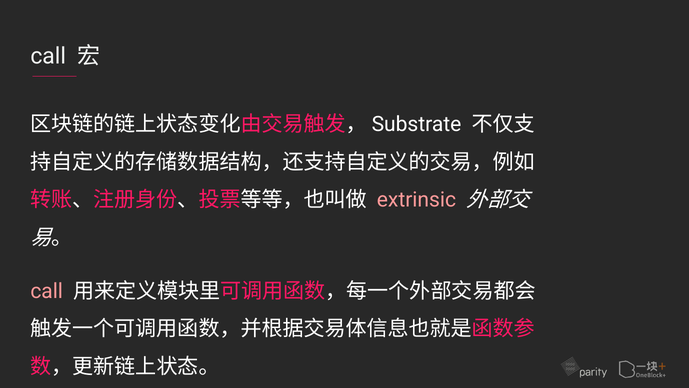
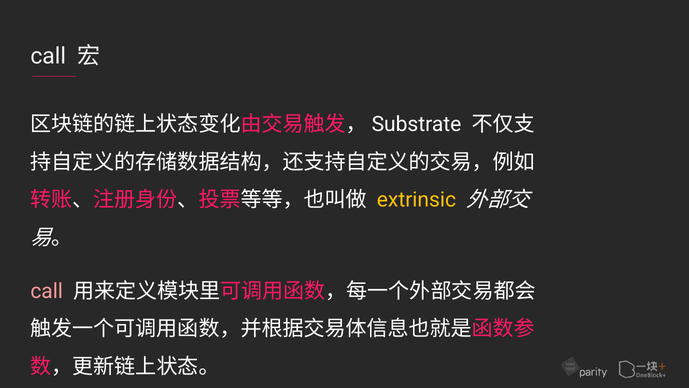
extrinsic colour: pink -> yellow
